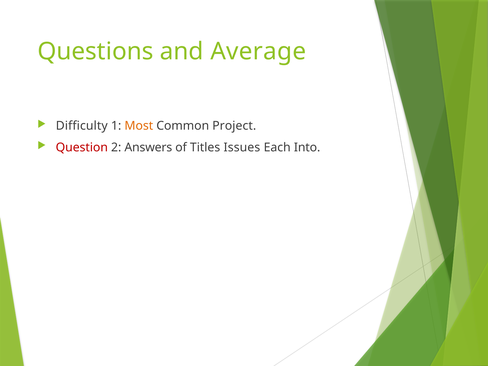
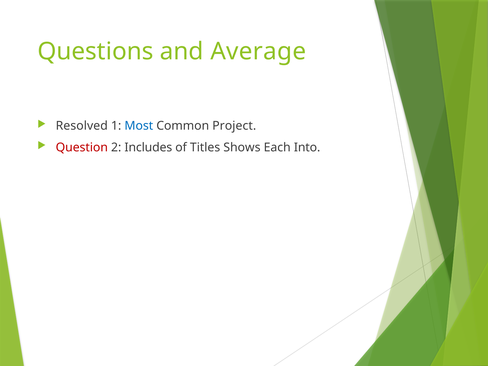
Difficulty: Difficulty -> Resolved
Most colour: orange -> blue
Answers: Answers -> Includes
Issues: Issues -> Shows
